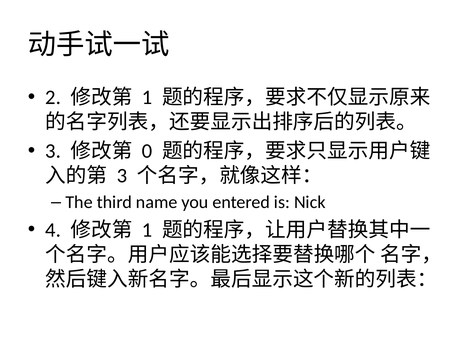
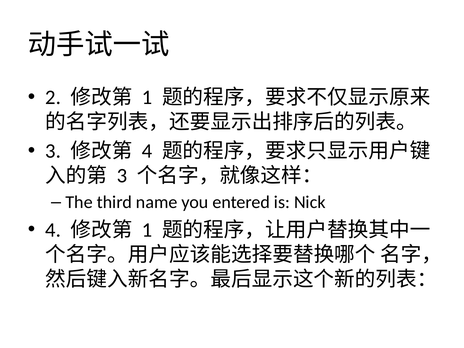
0 at (147, 151): 0 -> 4
